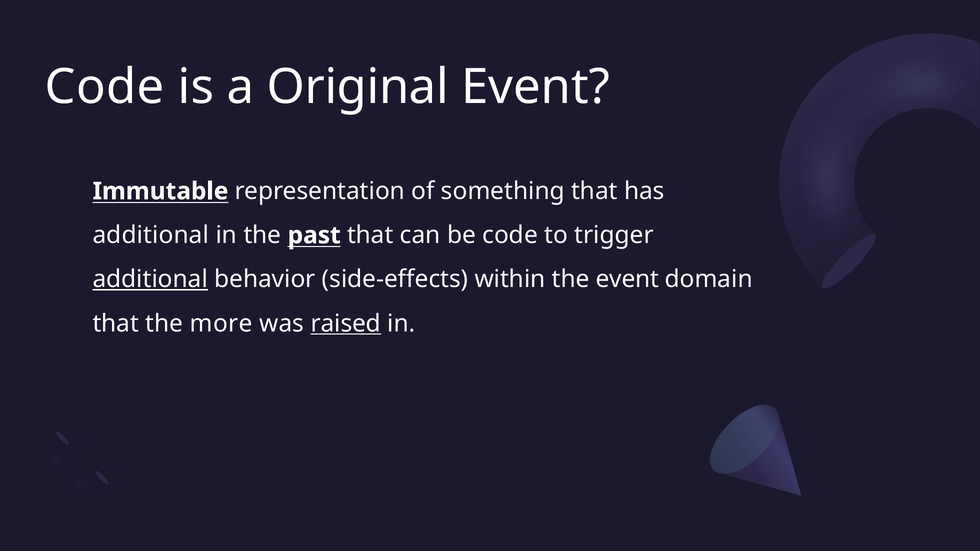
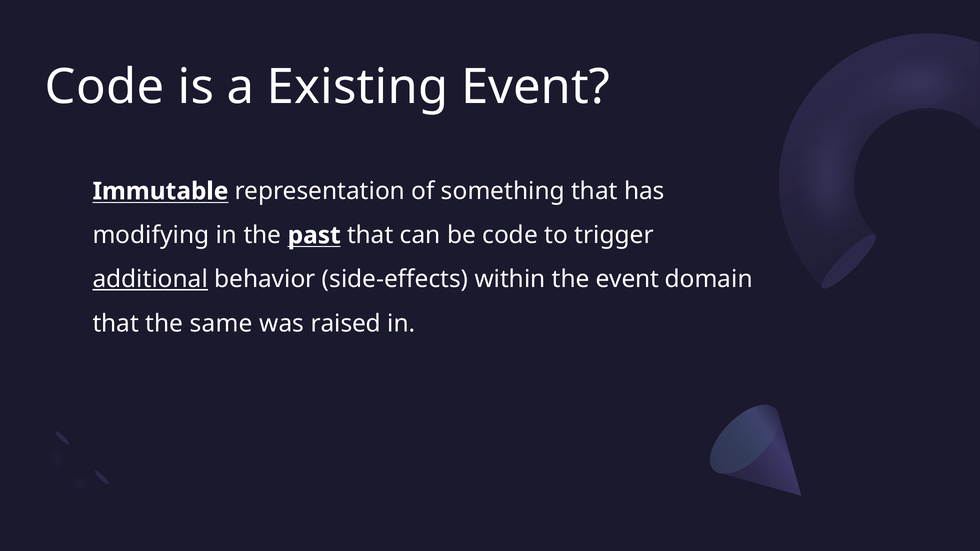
Original: Original -> Existing
additional at (151, 235): additional -> modifying
more: more -> same
raised underline: present -> none
